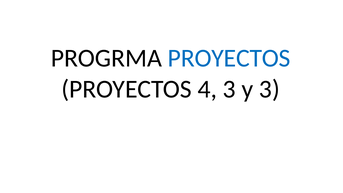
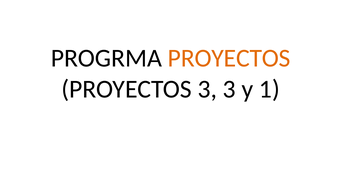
PROYECTOS at (229, 58) colour: blue -> orange
PROYECTOS 4: 4 -> 3
y 3: 3 -> 1
